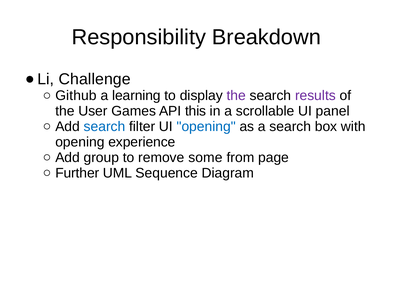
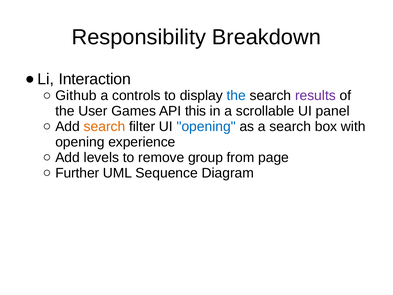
Challenge: Challenge -> Interaction
learning: learning -> controls
the at (236, 96) colour: purple -> blue
search at (104, 126) colour: blue -> orange
group: group -> levels
some: some -> group
